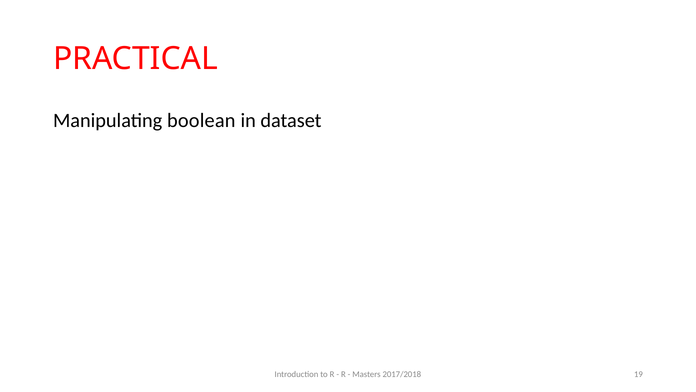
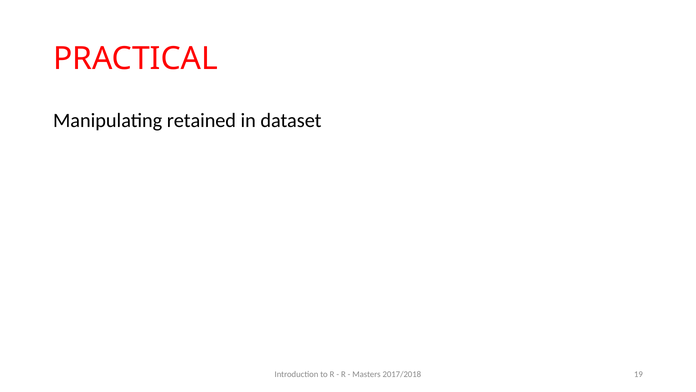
boolean: boolean -> retained
